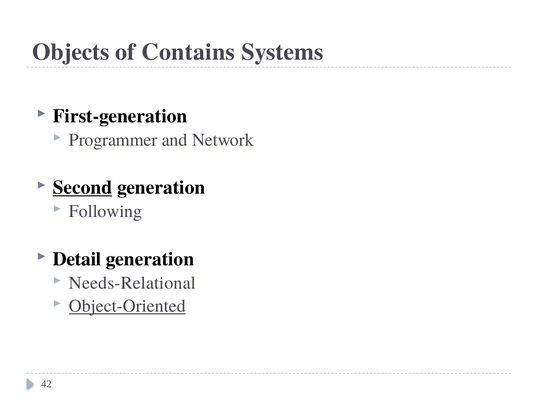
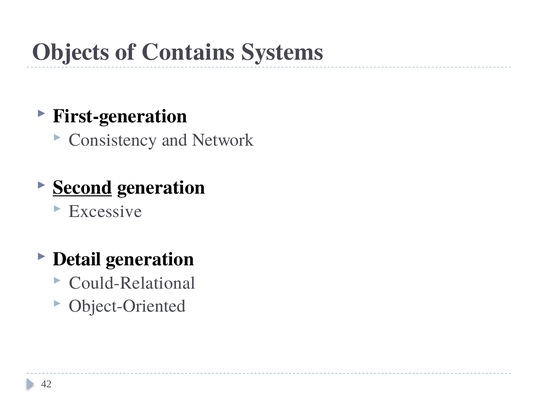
Programmer: Programmer -> Consistency
Following: Following -> Excessive
Needs-Relational: Needs-Relational -> Could-Relational
Object-Oriented underline: present -> none
